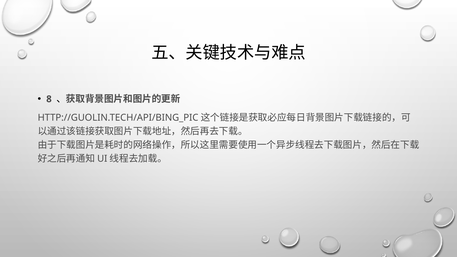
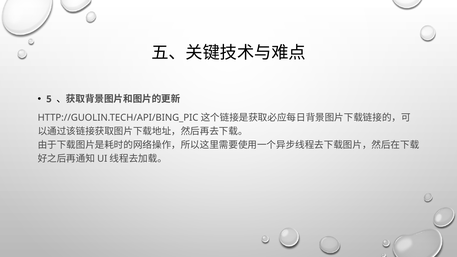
8: 8 -> 5
